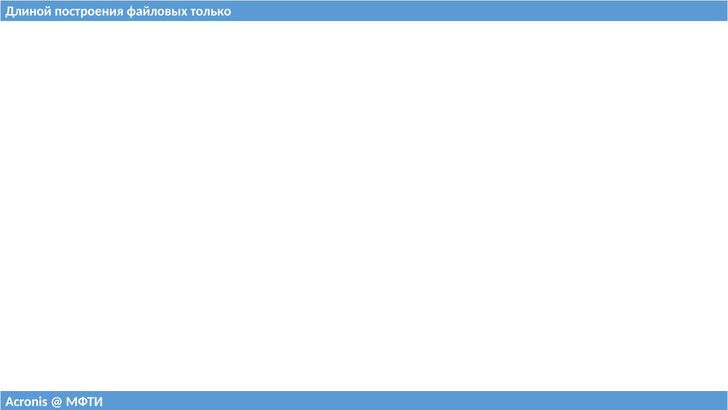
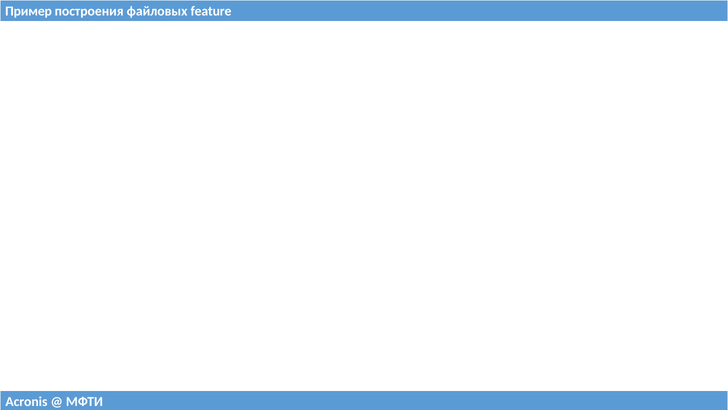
Длиной: Длиной -> Пример
только: только -> feature
